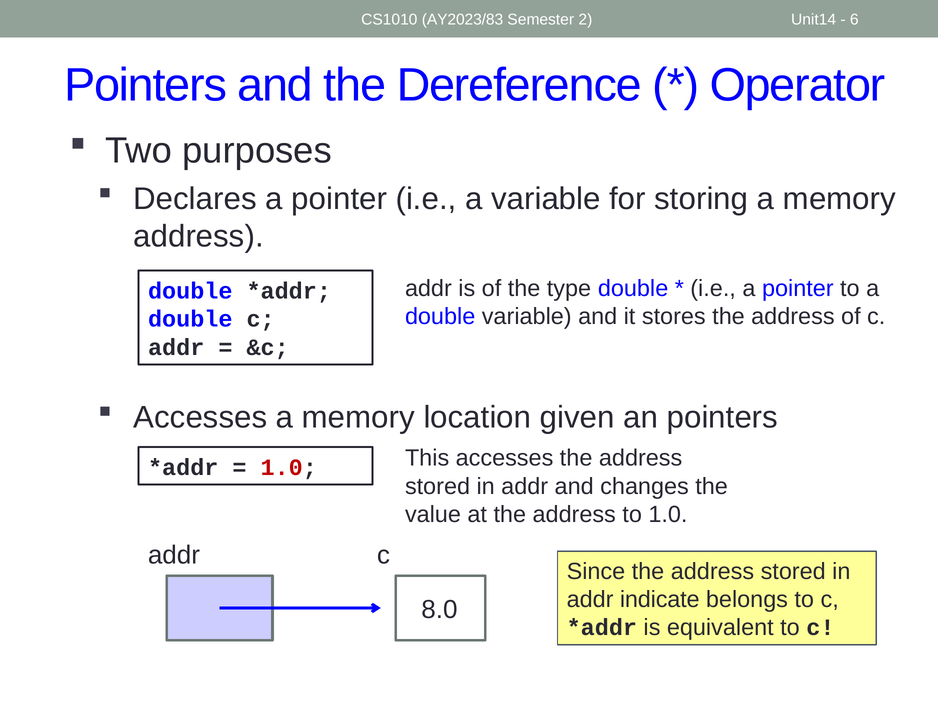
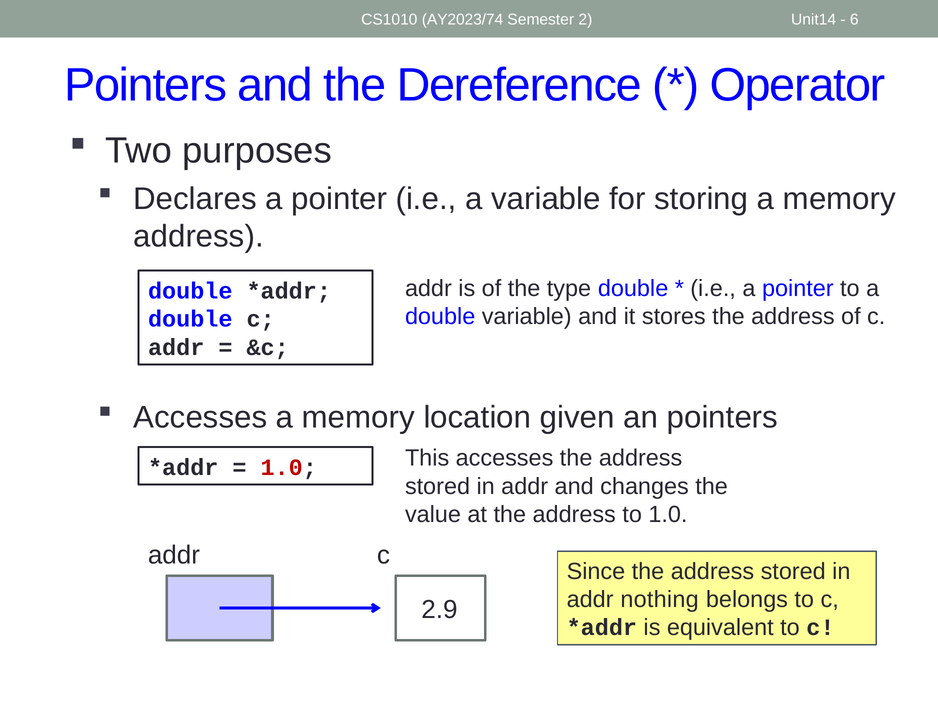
AY2023/83: AY2023/83 -> AY2023/74
indicate: indicate -> nothing
8.0: 8.0 -> 2.9
